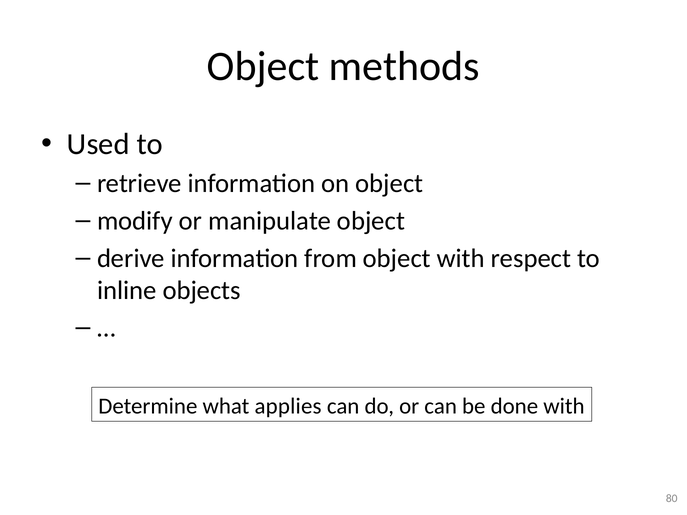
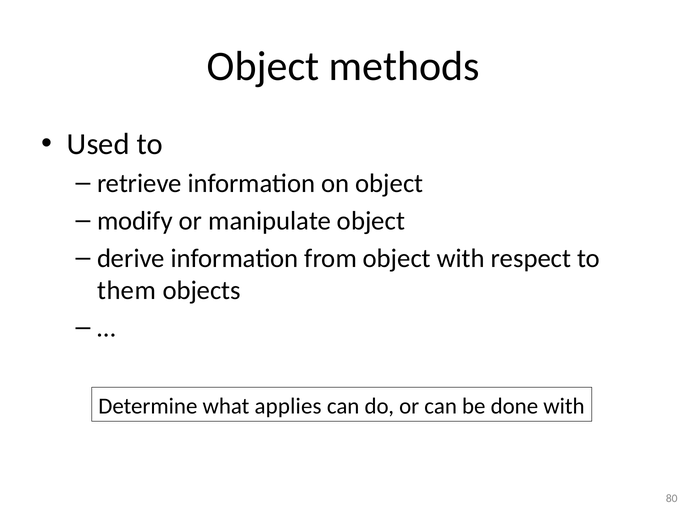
inline: inline -> them
